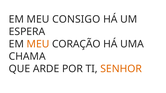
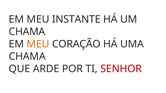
CONSIGO: CONSIGO -> INSTANTE
ESPERA at (27, 32): ESPERA -> CHAMA
SENHOR colour: orange -> red
